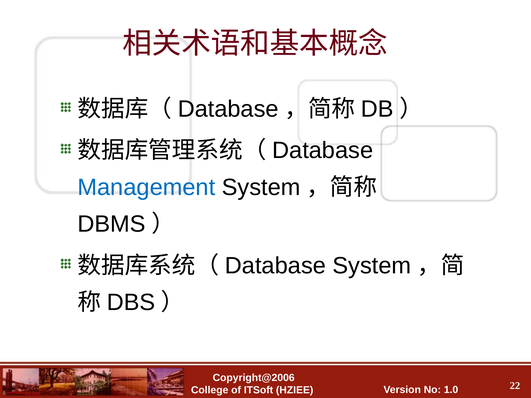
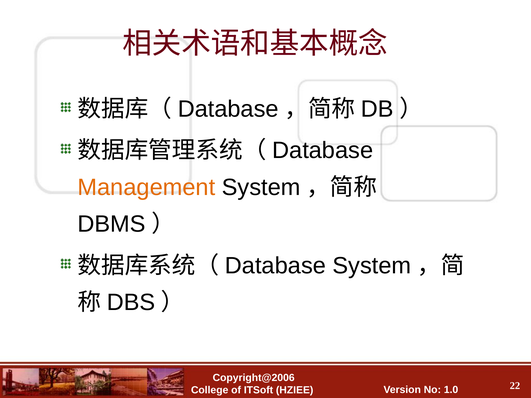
Management colour: blue -> orange
